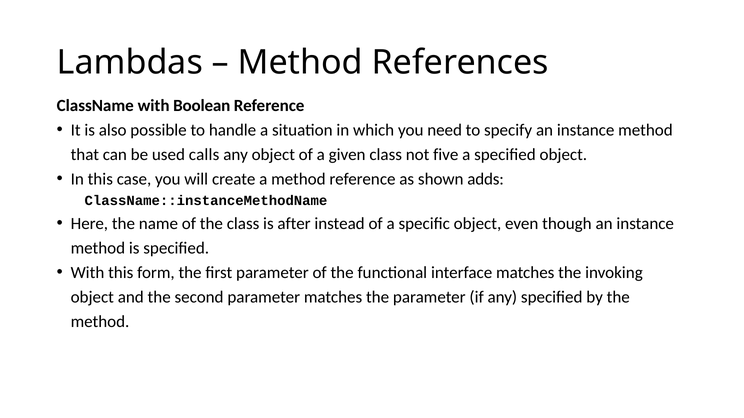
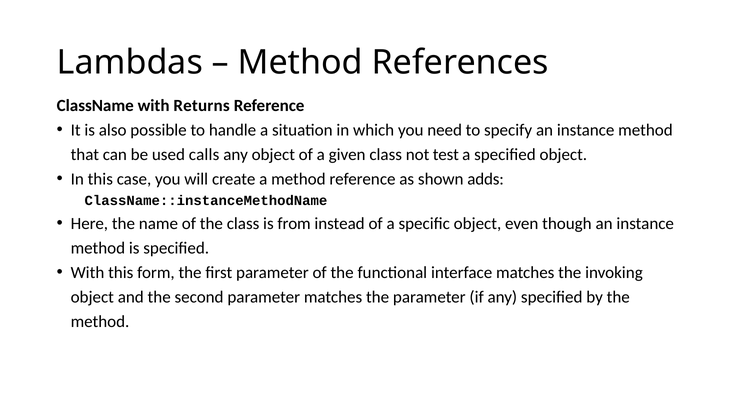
Boolean: Boolean -> Returns
five: five -> test
after: after -> from
